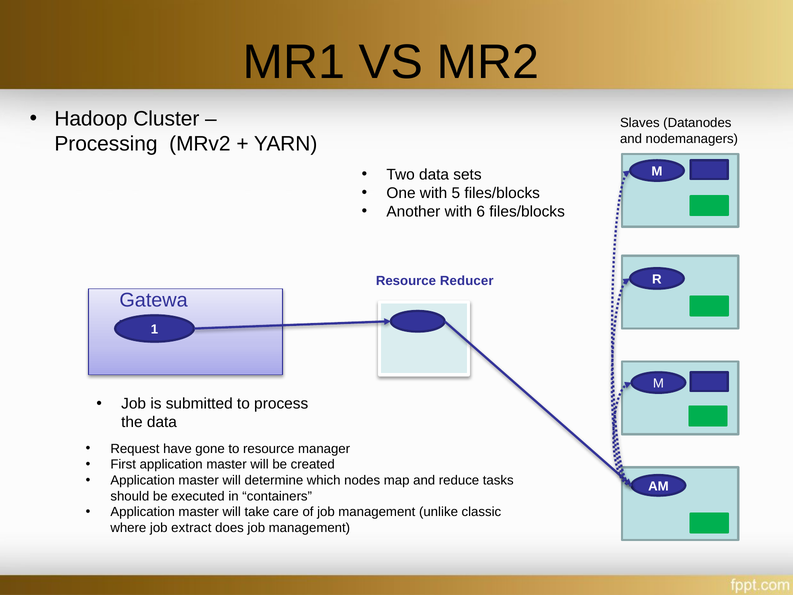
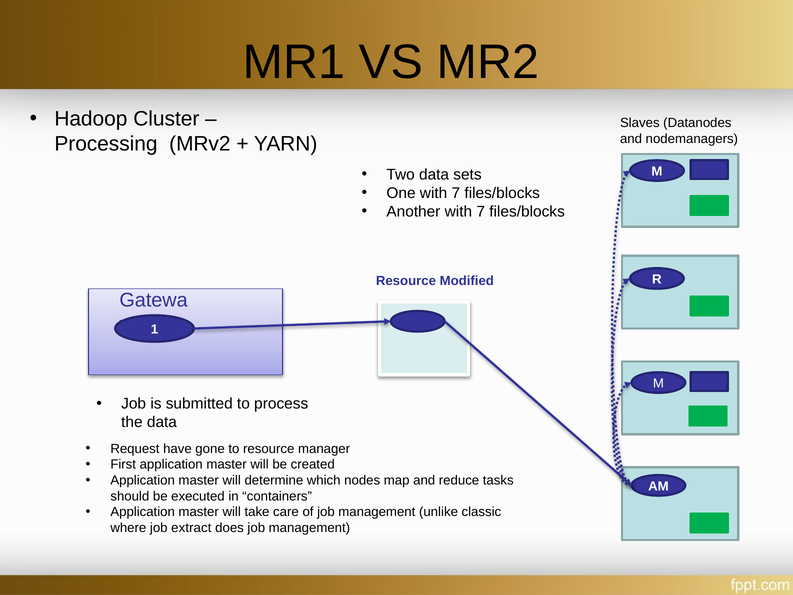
One with 5: 5 -> 7
Another with 6: 6 -> 7
Reducer: Reducer -> Modified
